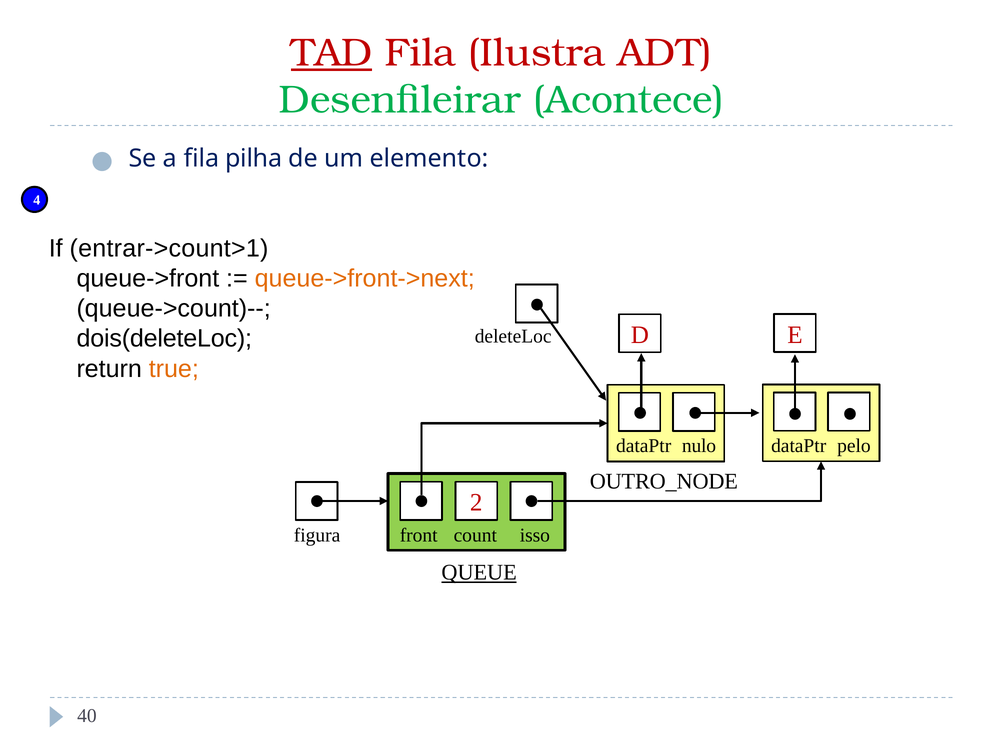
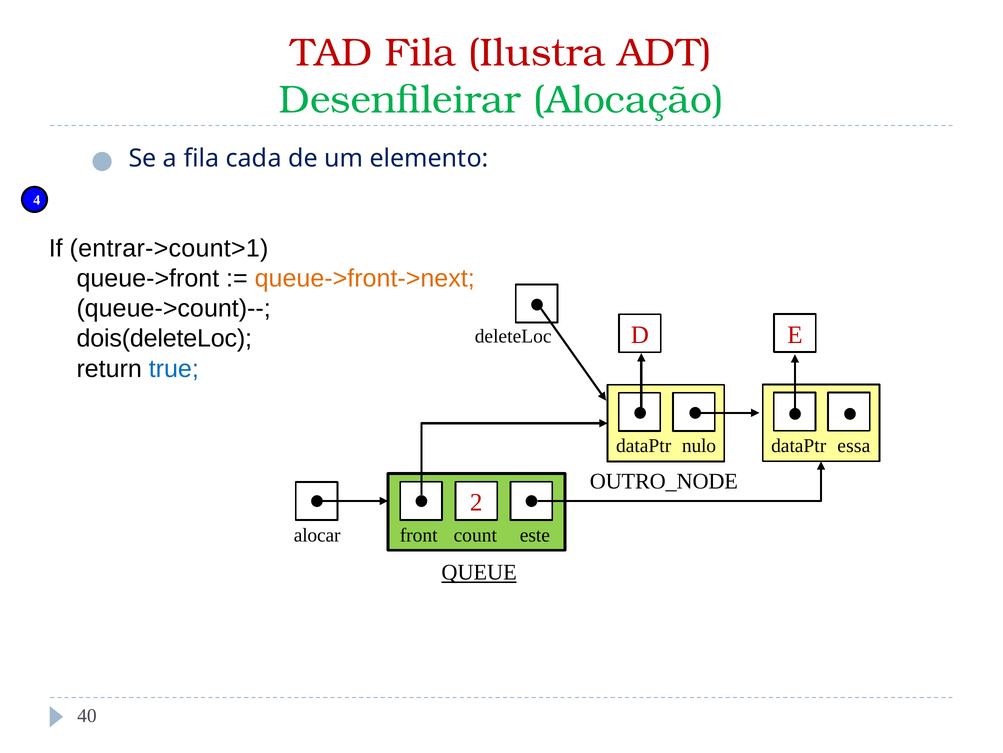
TAD underline: present -> none
Acontece: Acontece -> Alocação
pilha: pilha -> cada
true colour: orange -> blue
pelo: pelo -> essa
figura: figura -> alocar
isso: isso -> este
